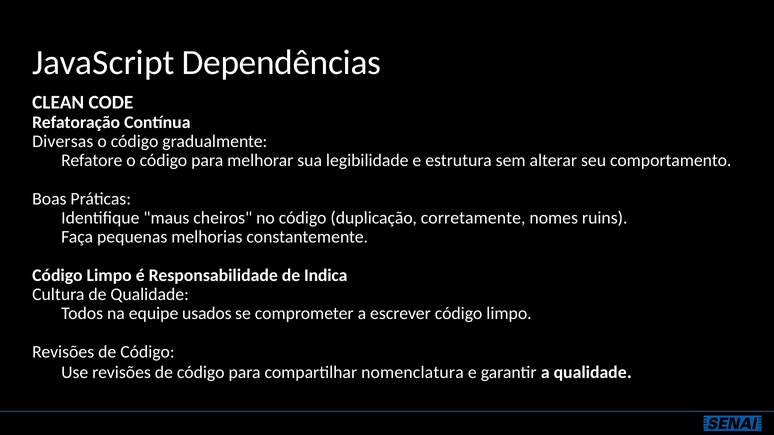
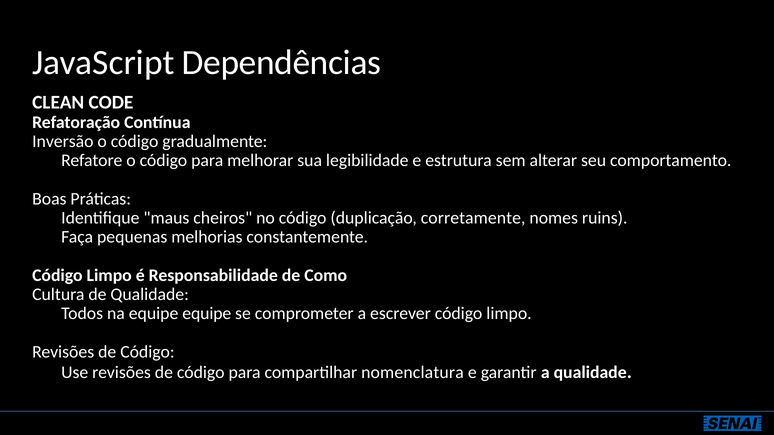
Diversas: Diversas -> Inversão
Indica: Indica -> Como
equipe usados: usados -> equipe
